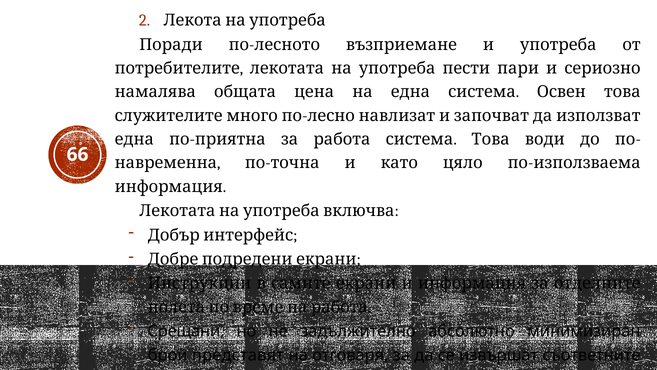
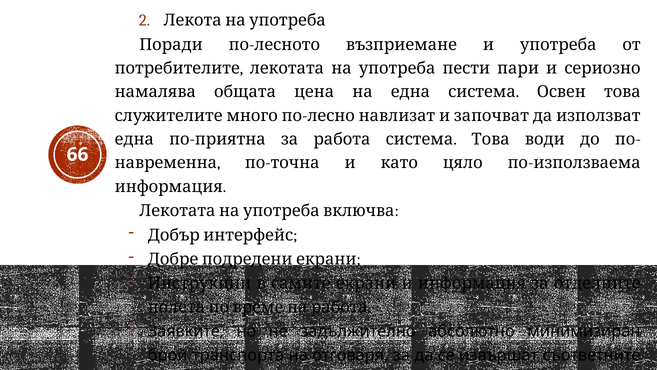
Срещани: Срещани -> Заявките
представят: представят -> транспорта
